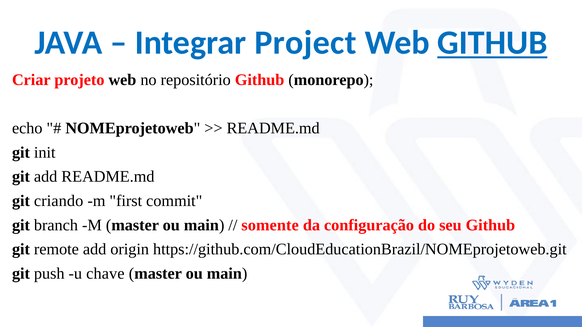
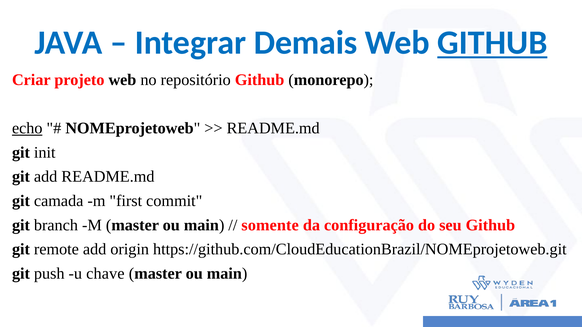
Project: Project -> Demais
echo underline: none -> present
criando: criando -> camada
